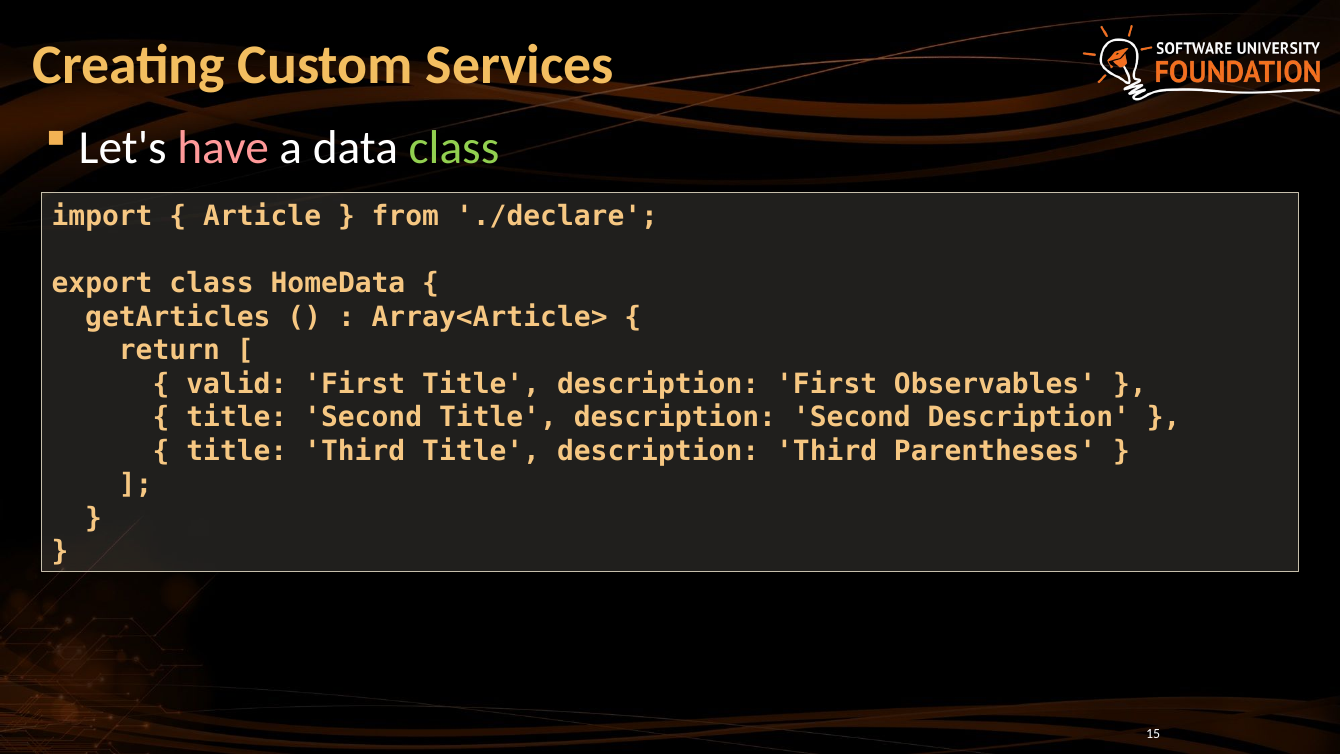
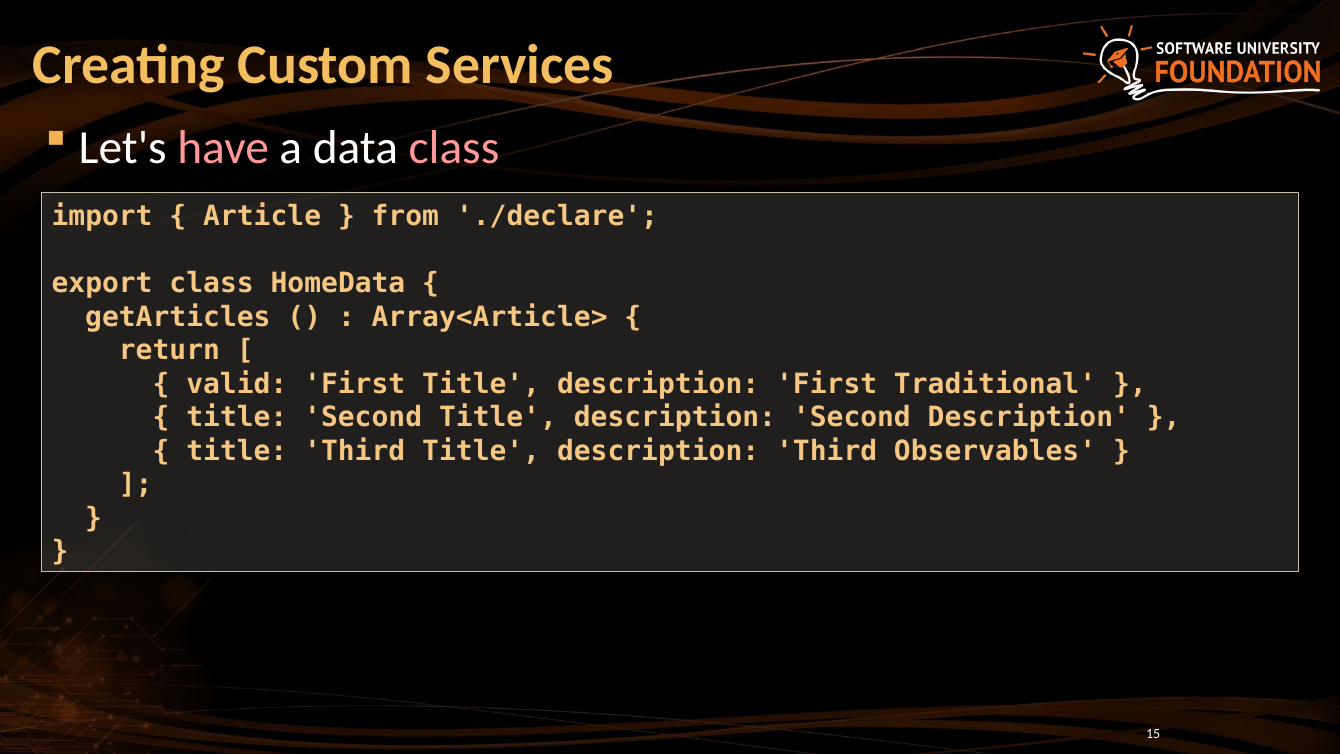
class at (454, 147) colour: light green -> pink
Observables: Observables -> Traditional
Parentheses: Parentheses -> Observables
